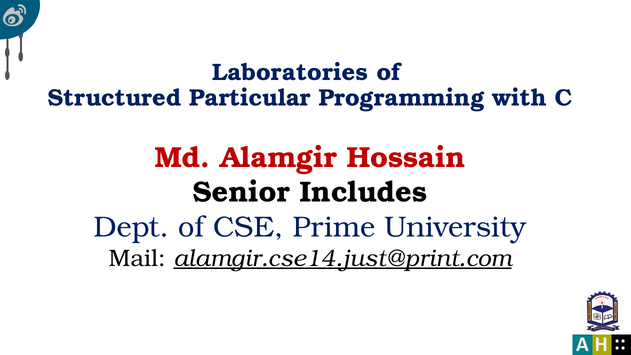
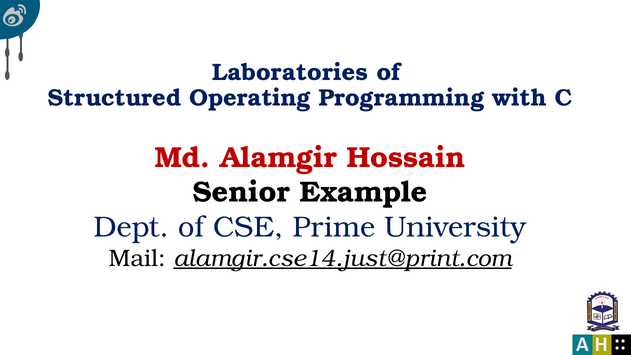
Particular: Particular -> Operating
Includes: Includes -> Example
